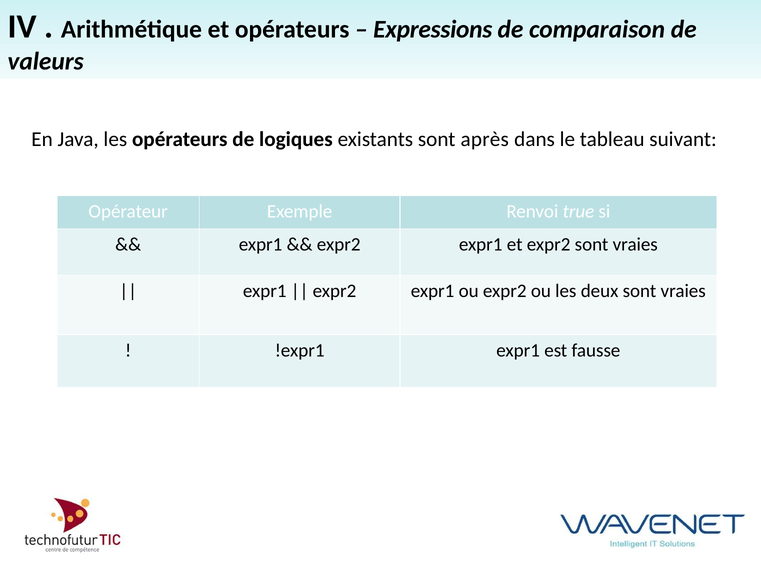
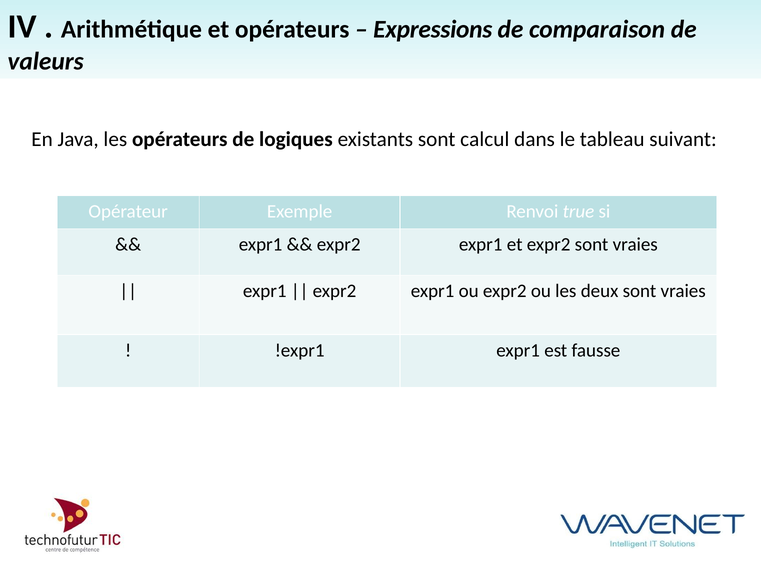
après: après -> calcul
